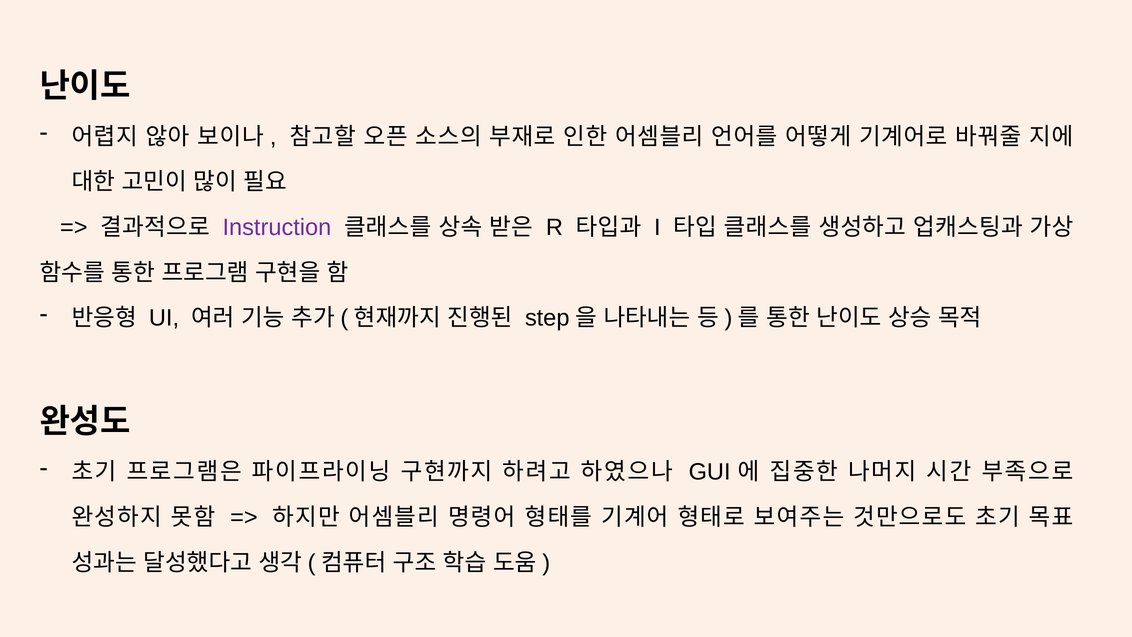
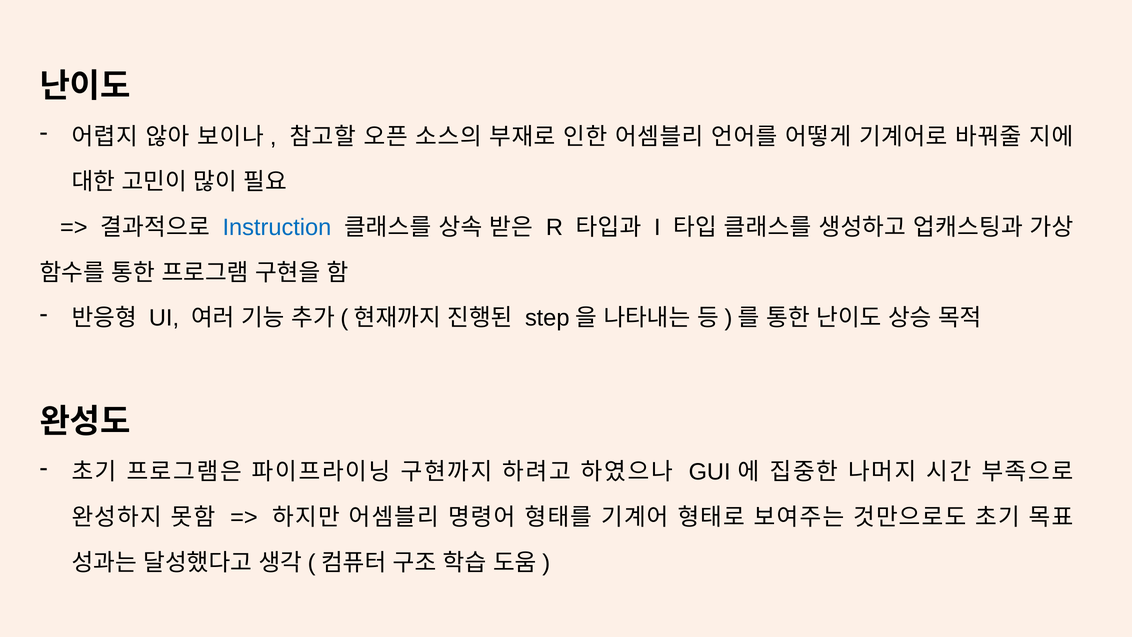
Instruction colour: purple -> blue
